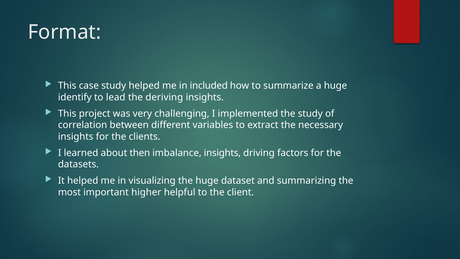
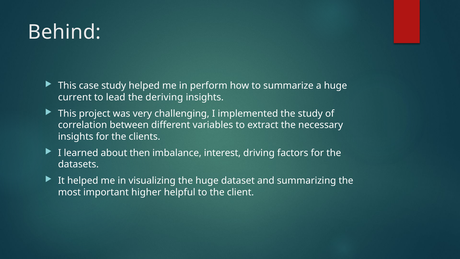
Format: Format -> Behind
included: included -> perform
identify: identify -> current
imbalance insights: insights -> interest
